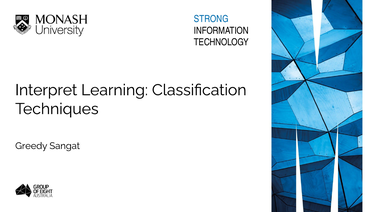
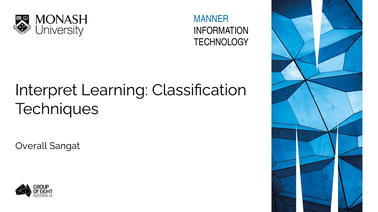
STRONG: STRONG -> MANNER
Greedy: Greedy -> Overall
